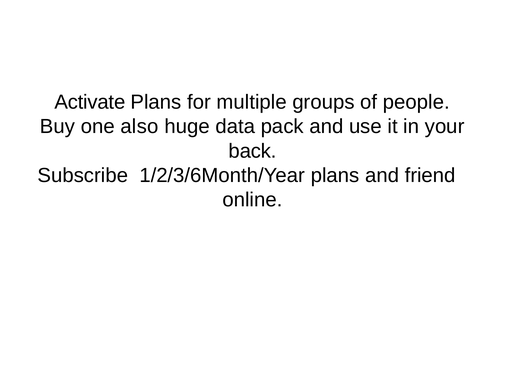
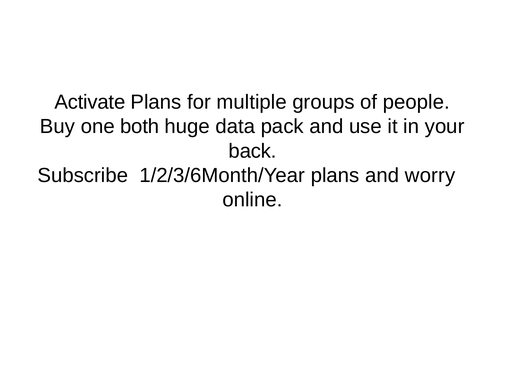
also: also -> both
friend: friend -> worry
